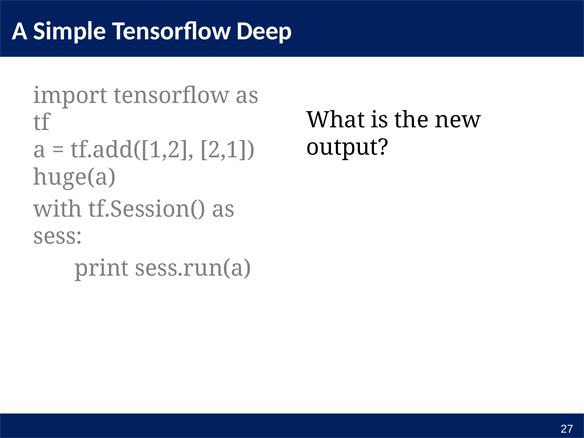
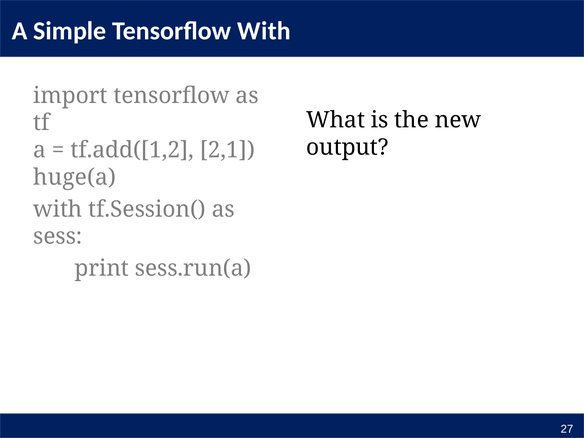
Tensorflow Deep: Deep -> With
